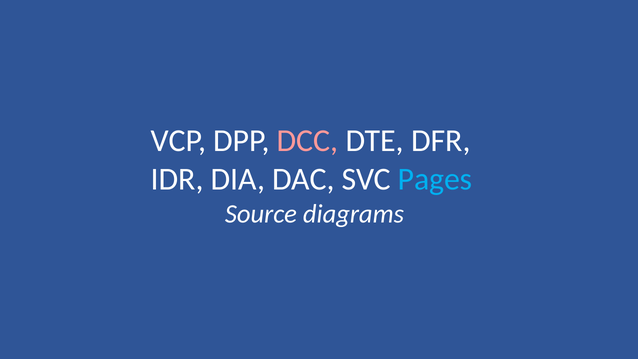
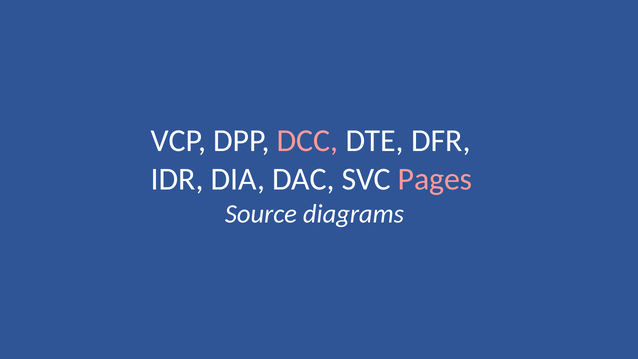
Pages colour: light blue -> pink
